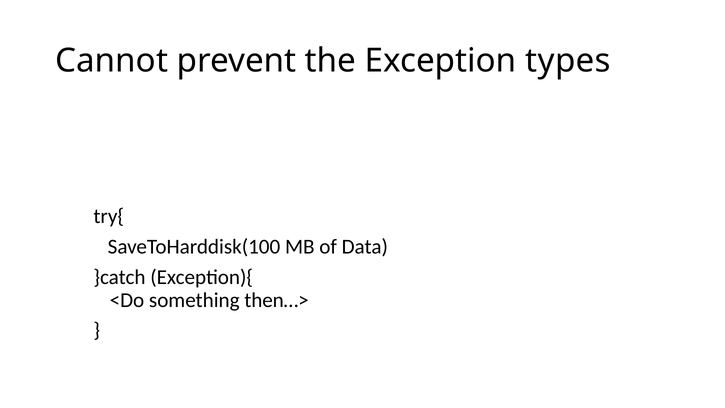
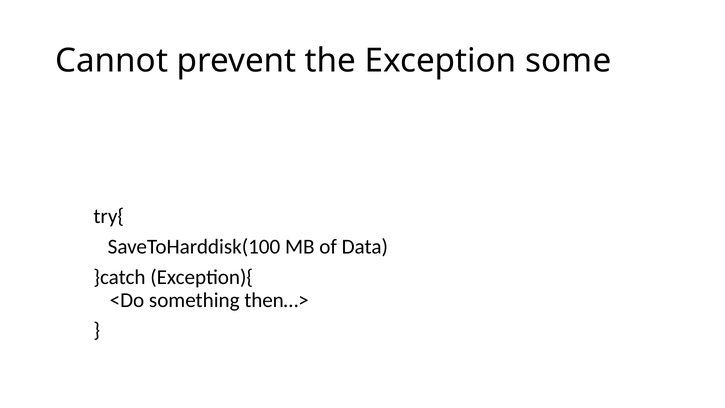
types: types -> some
